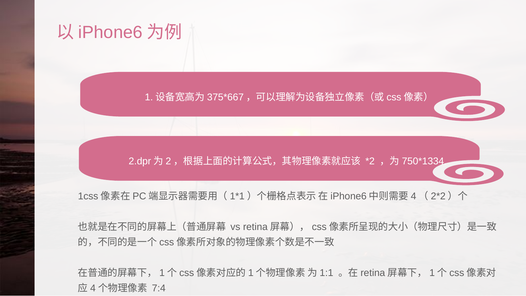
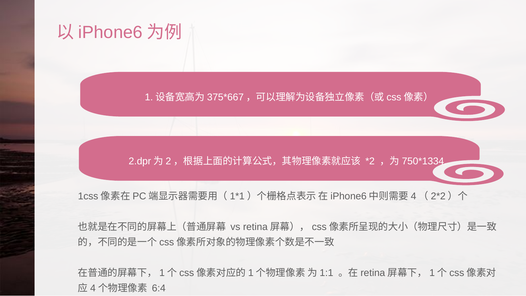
7:4: 7:4 -> 6:4
